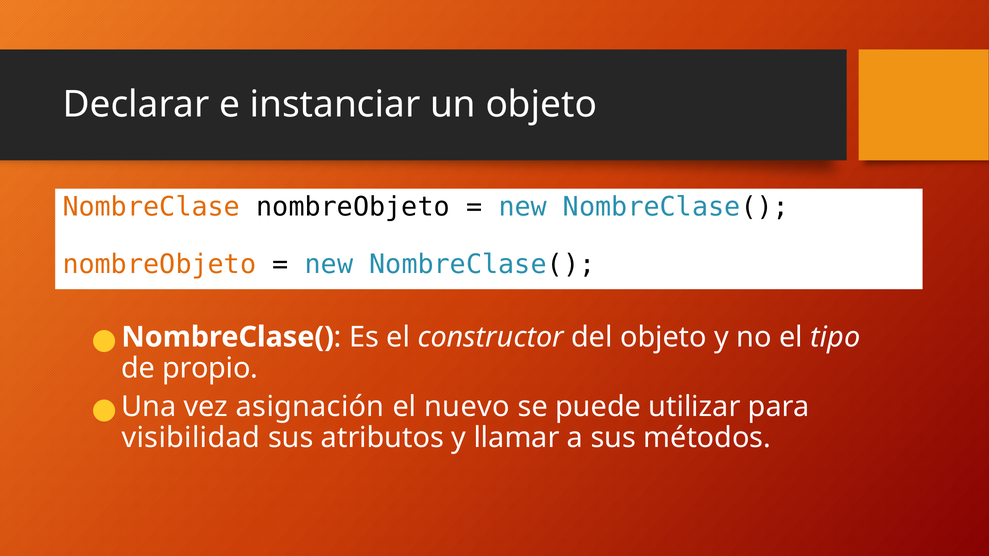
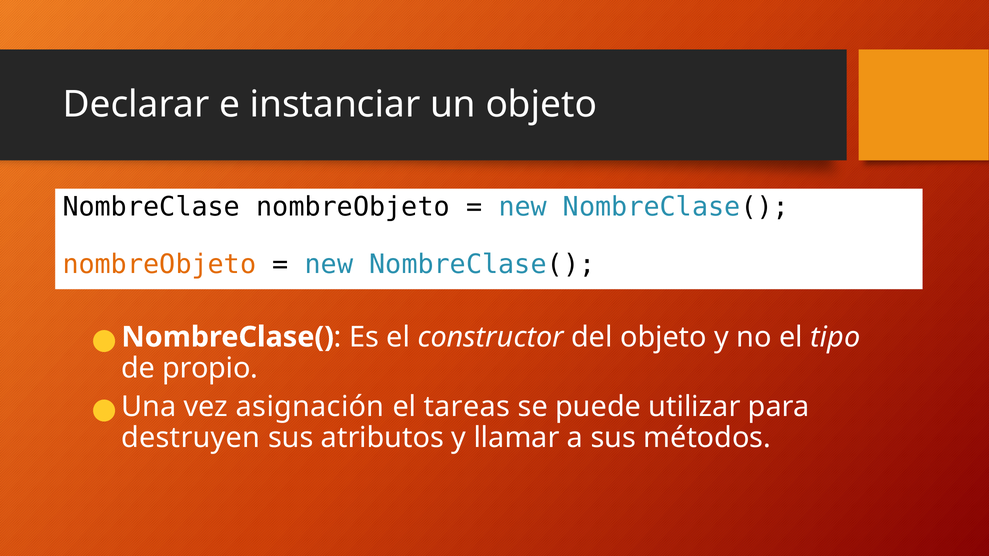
NombreClase colour: orange -> black
nuevo: nuevo -> tareas
visibilidad: visibilidad -> destruyen
